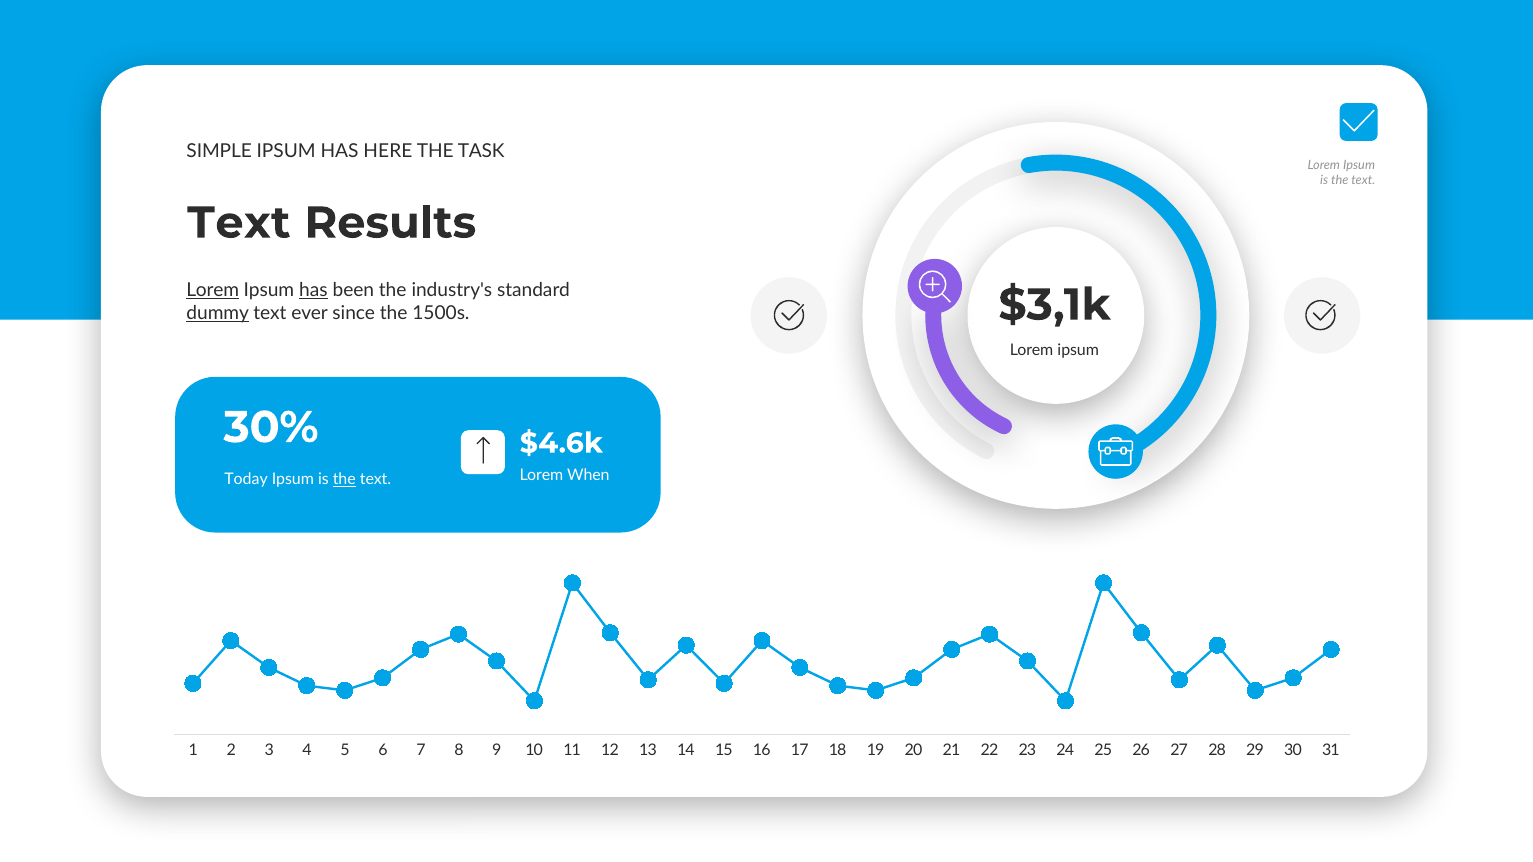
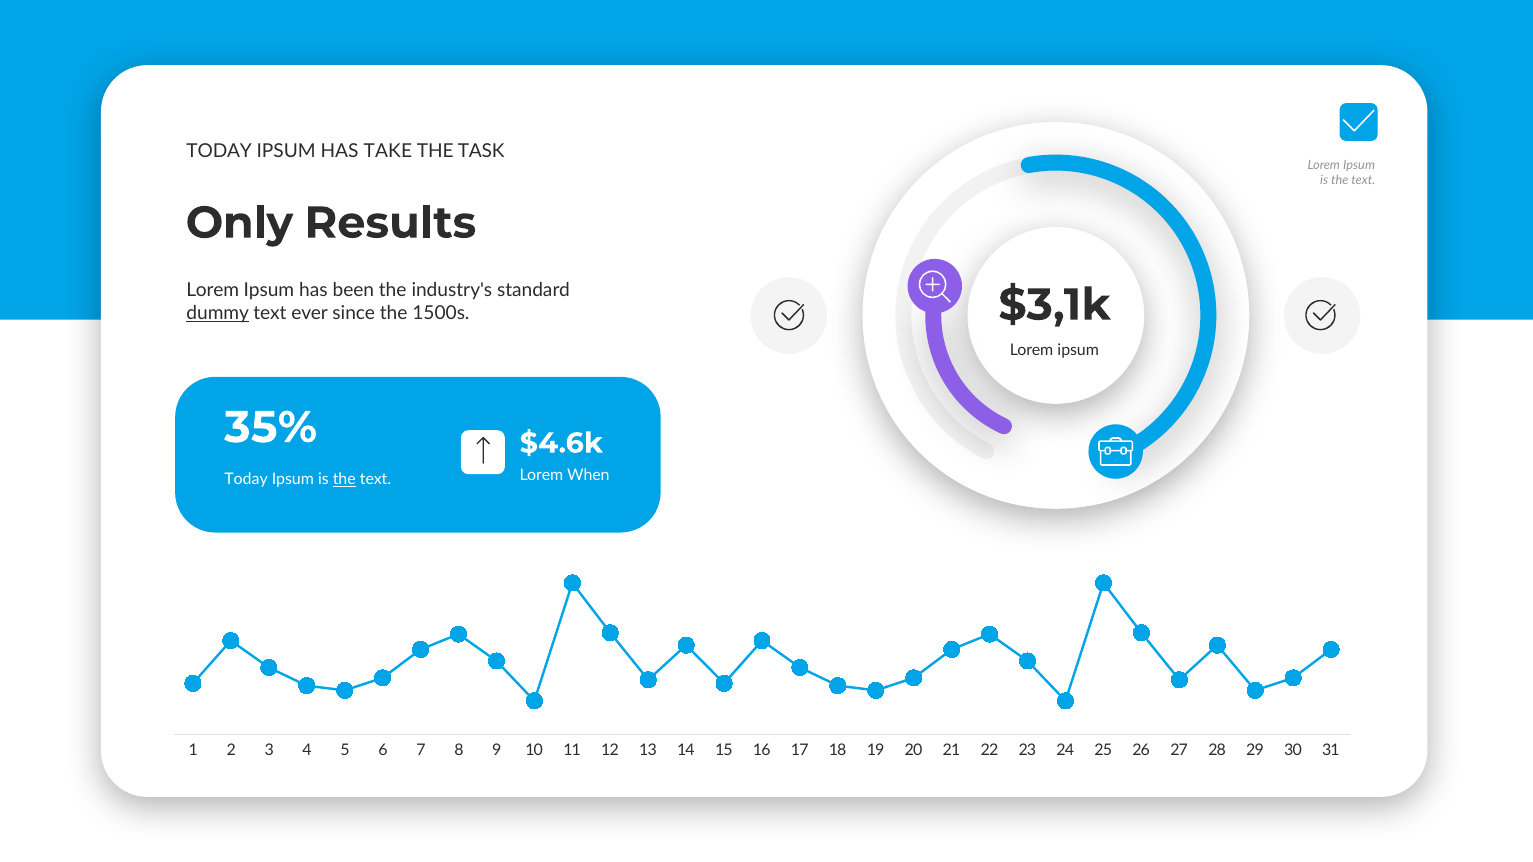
SIMPLE at (219, 152): SIMPLE -> TODAY
HERE: HERE -> TAKE
Text at (239, 223): Text -> Only
Lorem at (213, 290) underline: present -> none
has at (313, 290) underline: present -> none
30%: 30% -> 35%
